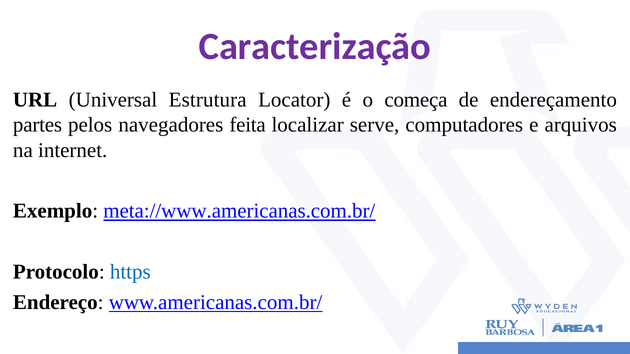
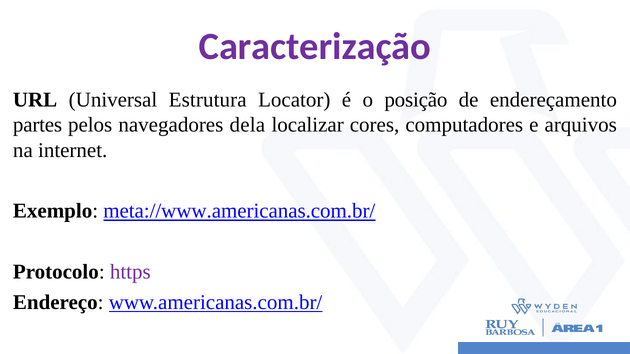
começa: começa -> posição
feita: feita -> dela
serve: serve -> cores
https colour: blue -> purple
